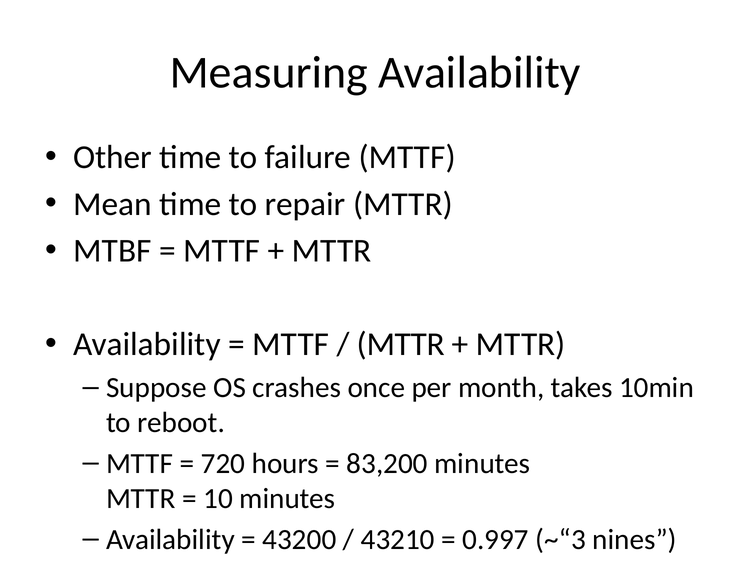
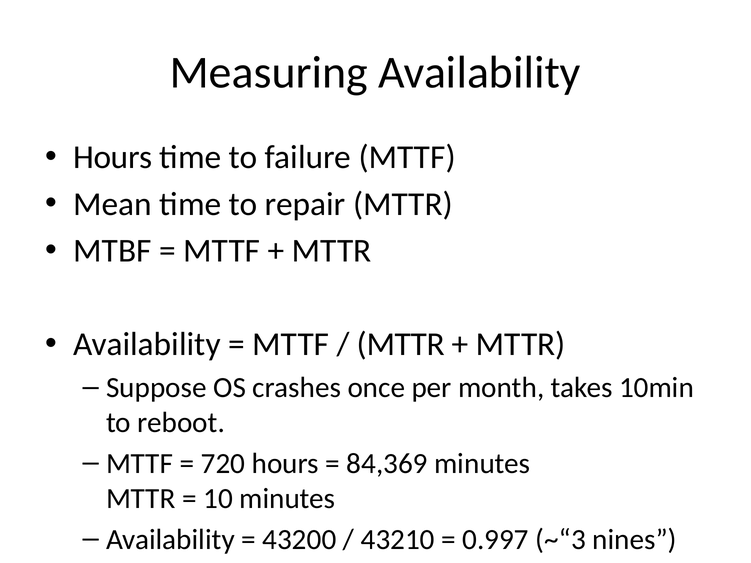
Other at (113, 158): Other -> Hours
83,200: 83,200 -> 84,369
